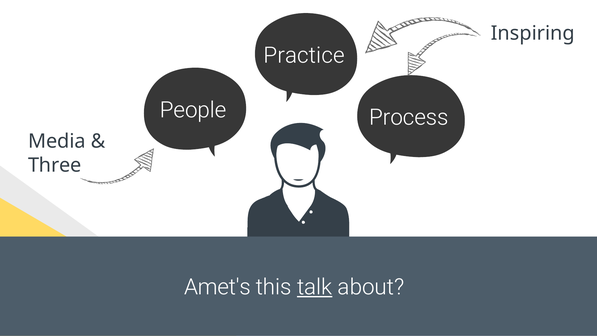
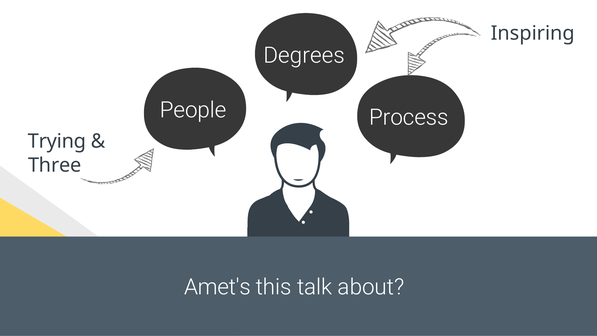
Practice: Practice -> Degrees
Media: Media -> Trying
talk underline: present -> none
